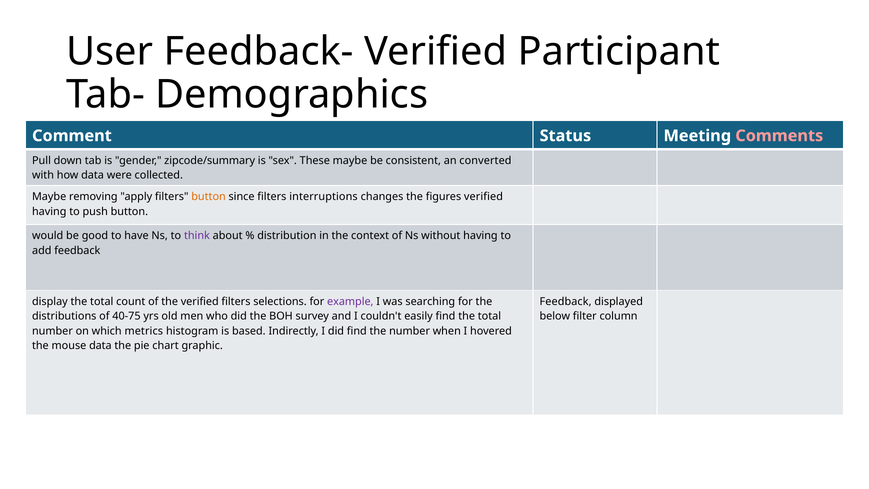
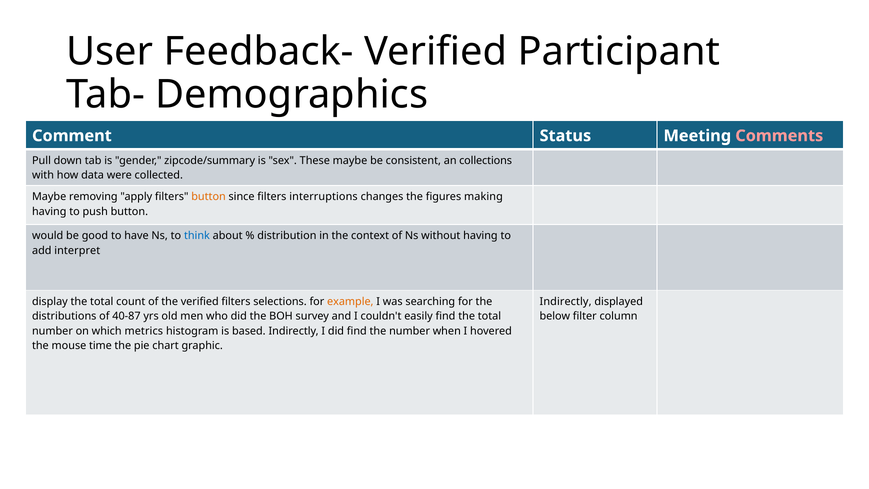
converted: converted -> collections
figures verified: verified -> making
think colour: purple -> blue
add feedback: feedback -> interpret
example colour: purple -> orange
Feedback at (566, 301): Feedback -> Indirectly
40-75: 40-75 -> 40-87
mouse data: data -> time
